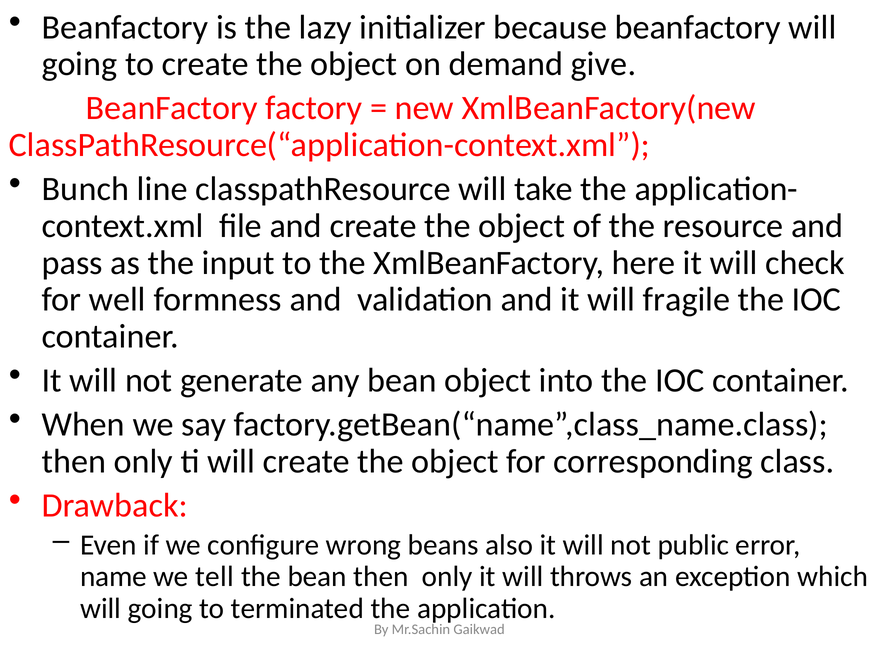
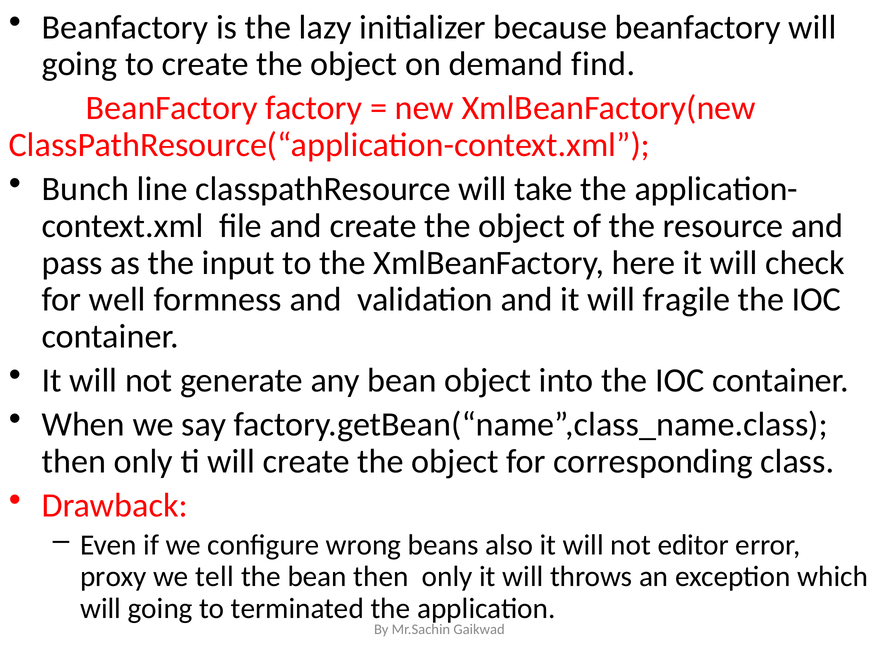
give: give -> find
public: public -> editor
name: name -> proxy
